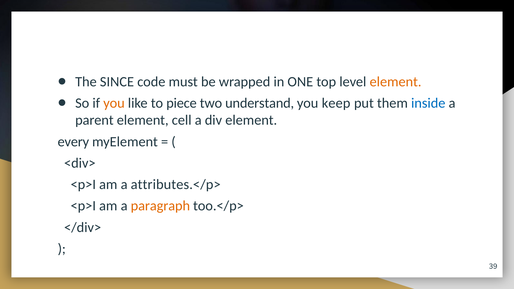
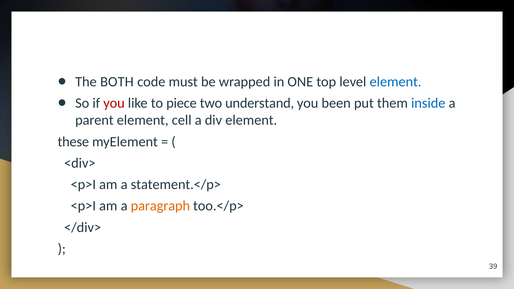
SINCE: SINCE -> BOTH
element at (396, 82) colour: orange -> blue
you at (114, 103) colour: orange -> red
keep: keep -> been
every: every -> these
attributes.</p>: attributes.</p> -> statement.</p>
